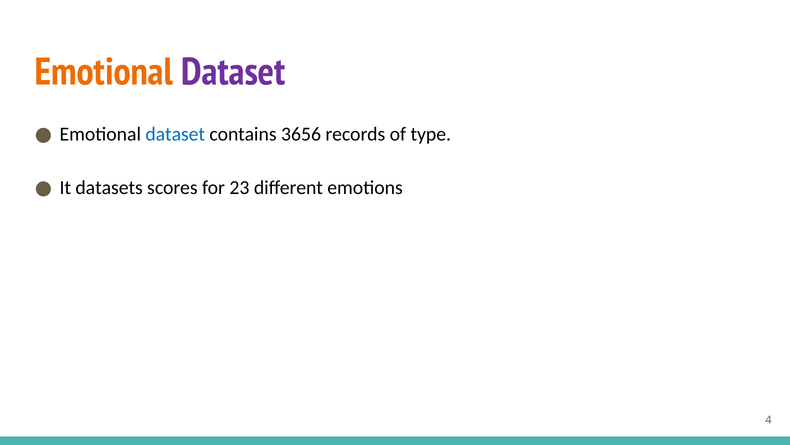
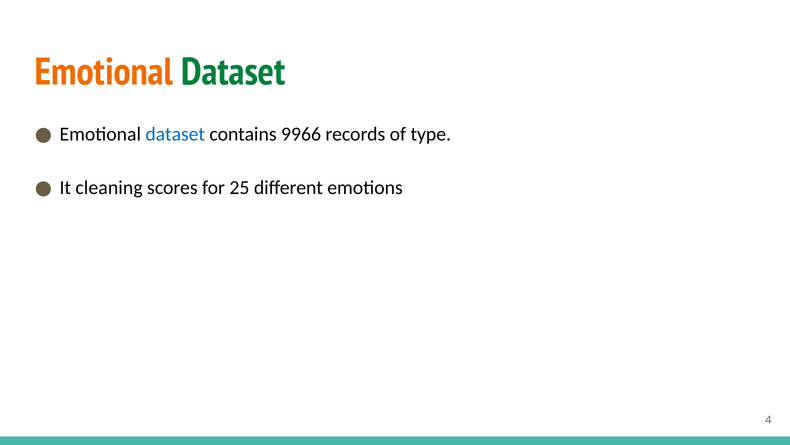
Dataset at (233, 72) colour: purple -> green
3656: 3656 -> 9966
datasets: datasets -> cleaning
23: 23 -> 25
